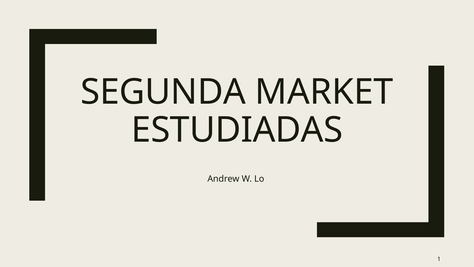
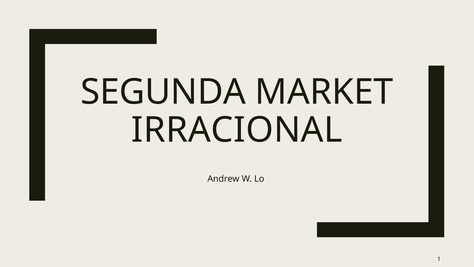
ESTUDIADAS: ESTUDIADAS -> IRRACIONAL
